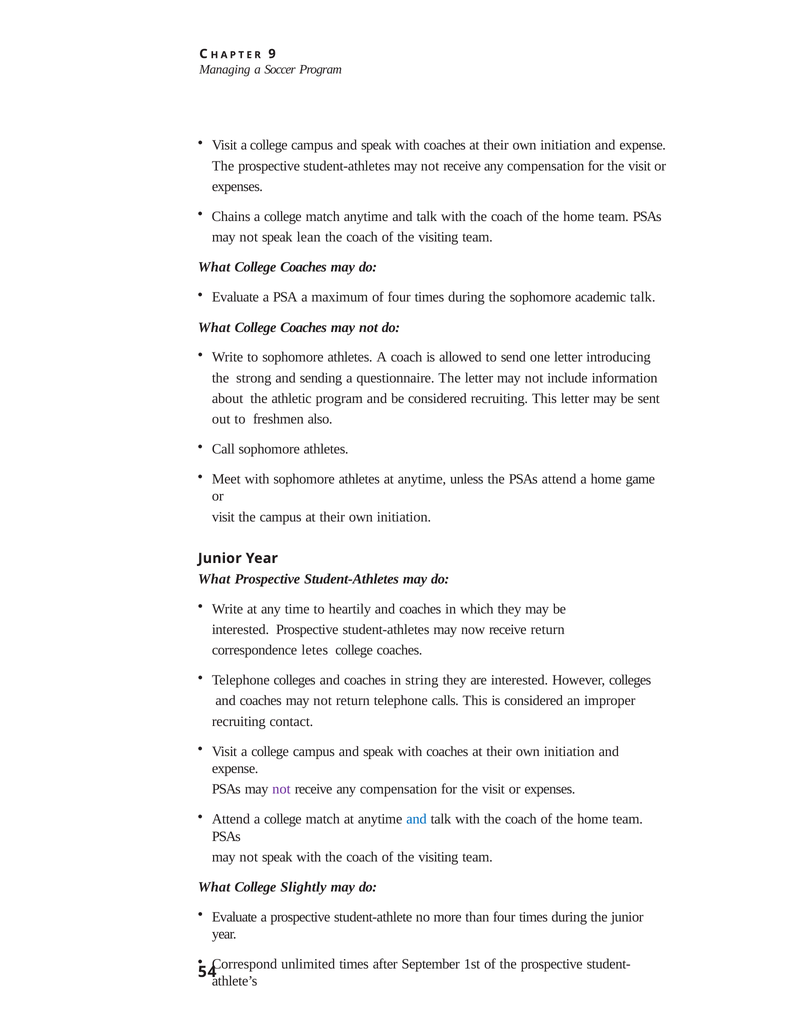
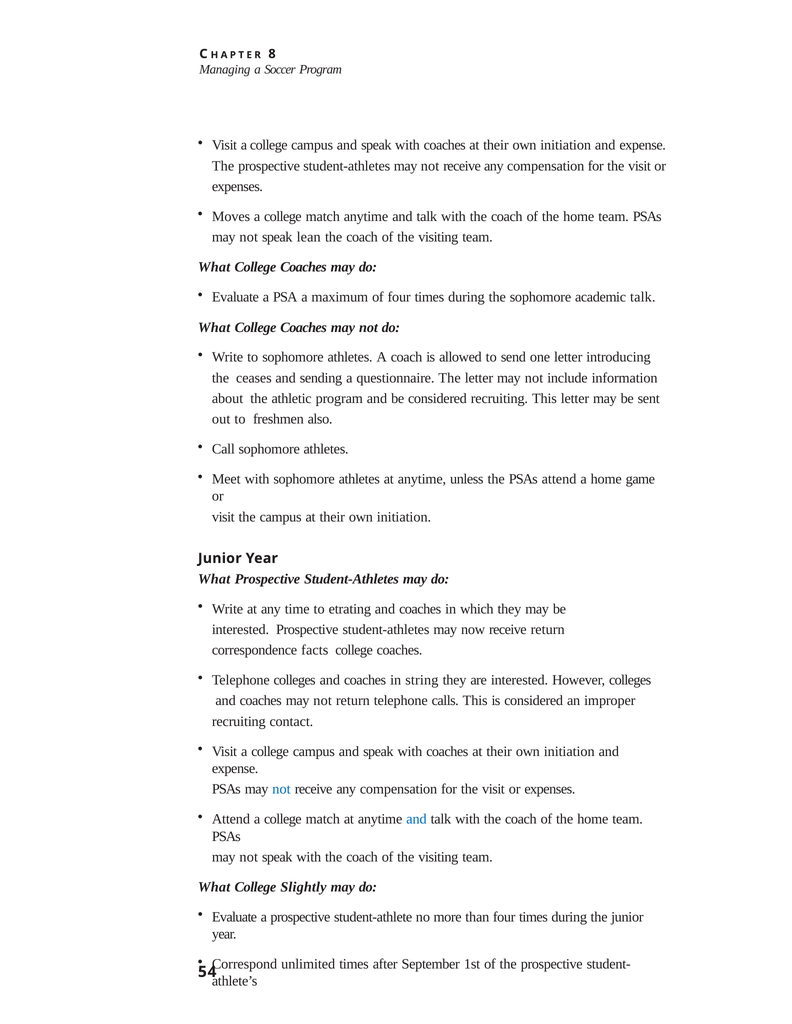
9: 9 -> 8
Chains: Chains -> Moves
strong: strong -> ceases
heartily: heartily -> etrating
letes: letes -> facts
not at (281, 790) colour: purple -> blue
